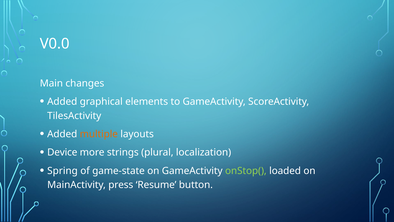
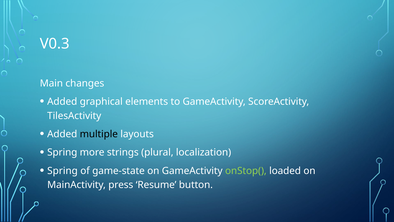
V0.0: V0.0 -> V0.3
multiple colour: orange -> black
Device at (62, 152): Device -> Spring
